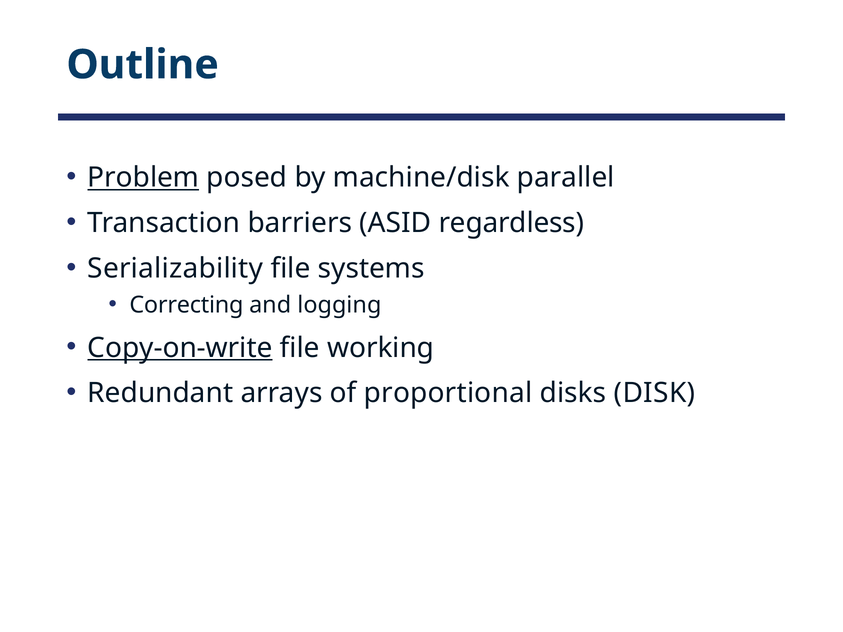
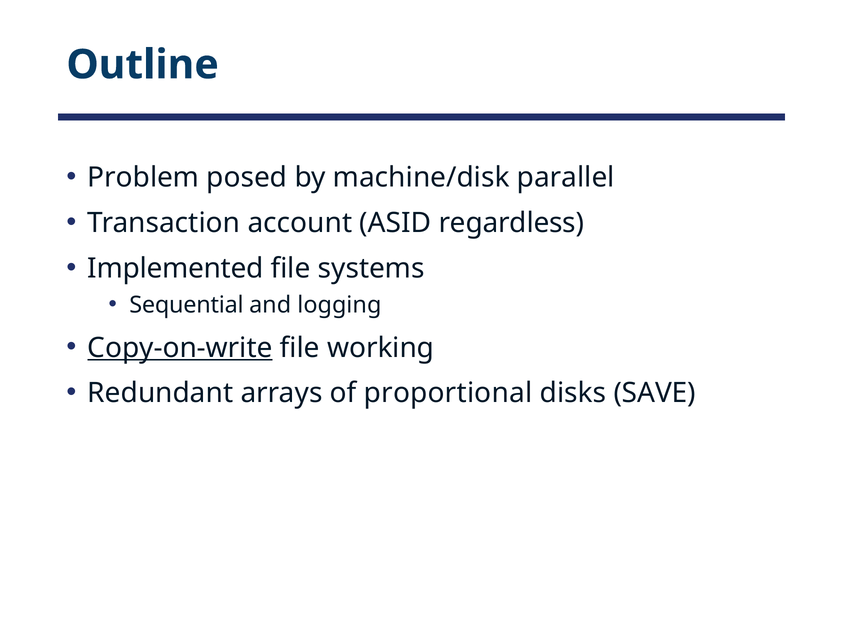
Problem underline: present -> none
barriers: barriers -> account
Serializability: Serializability -> Implemented
Correcting: Correcting -> Sequential
DISK: DISK -> SAVE
